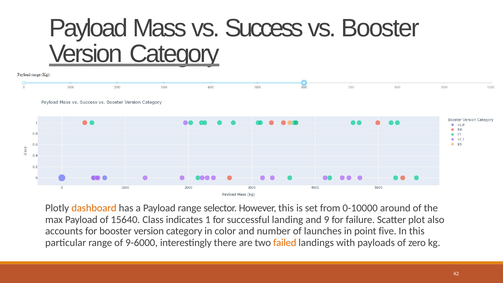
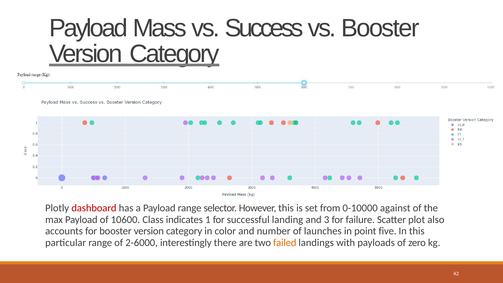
dashboard colour: orange -> red
around: around -> against
15640: 15640 -> 10600
9: 9 -> 3
9-6000: 9-6000 -> 2-6000
